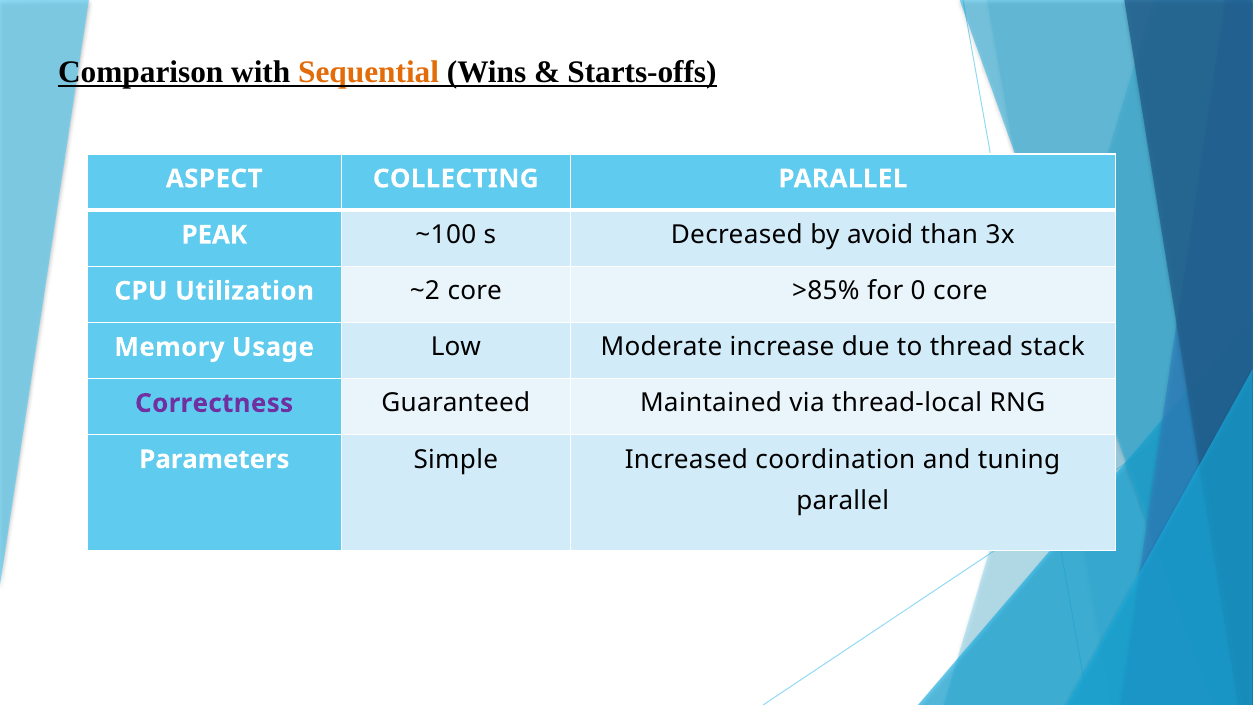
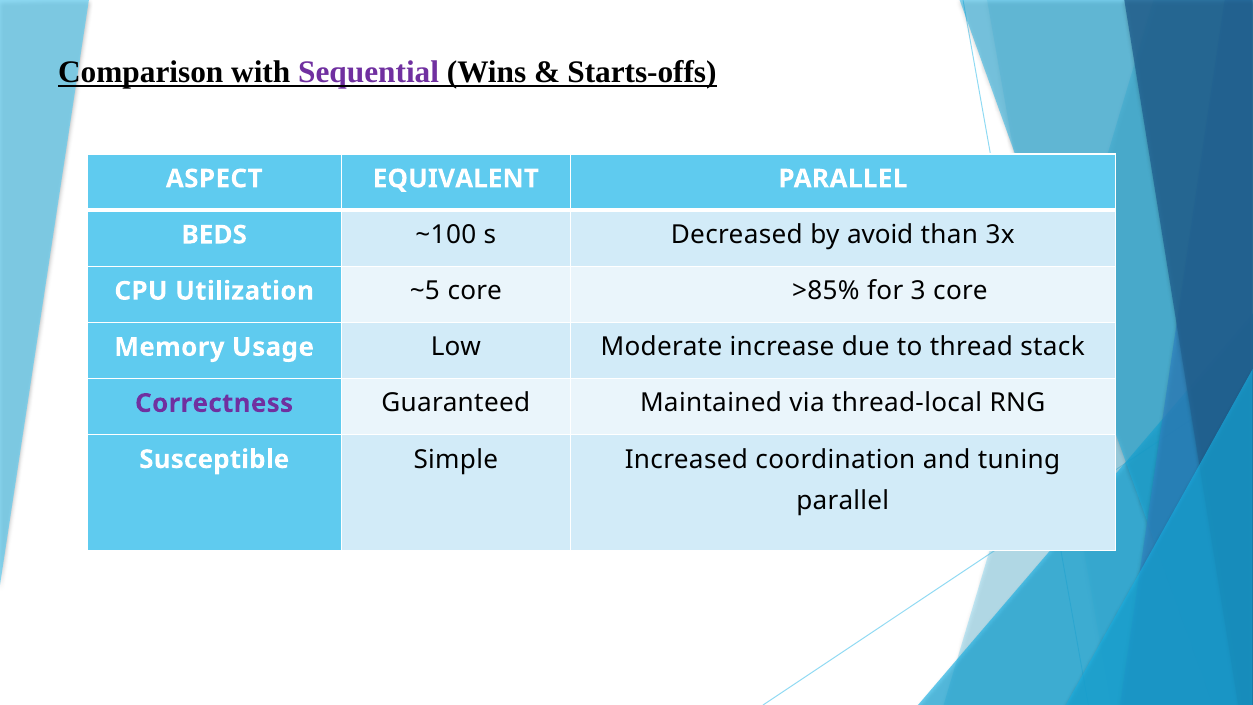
Sequential colour: orange -> purple
COLLECTING: COLLECTING -> EQUIVALENT
PEAK: PEAK -> BEDS
~2: ~2 -> ~5
0: 0 -> 3
Parameters: Parameters -> Susceptible
